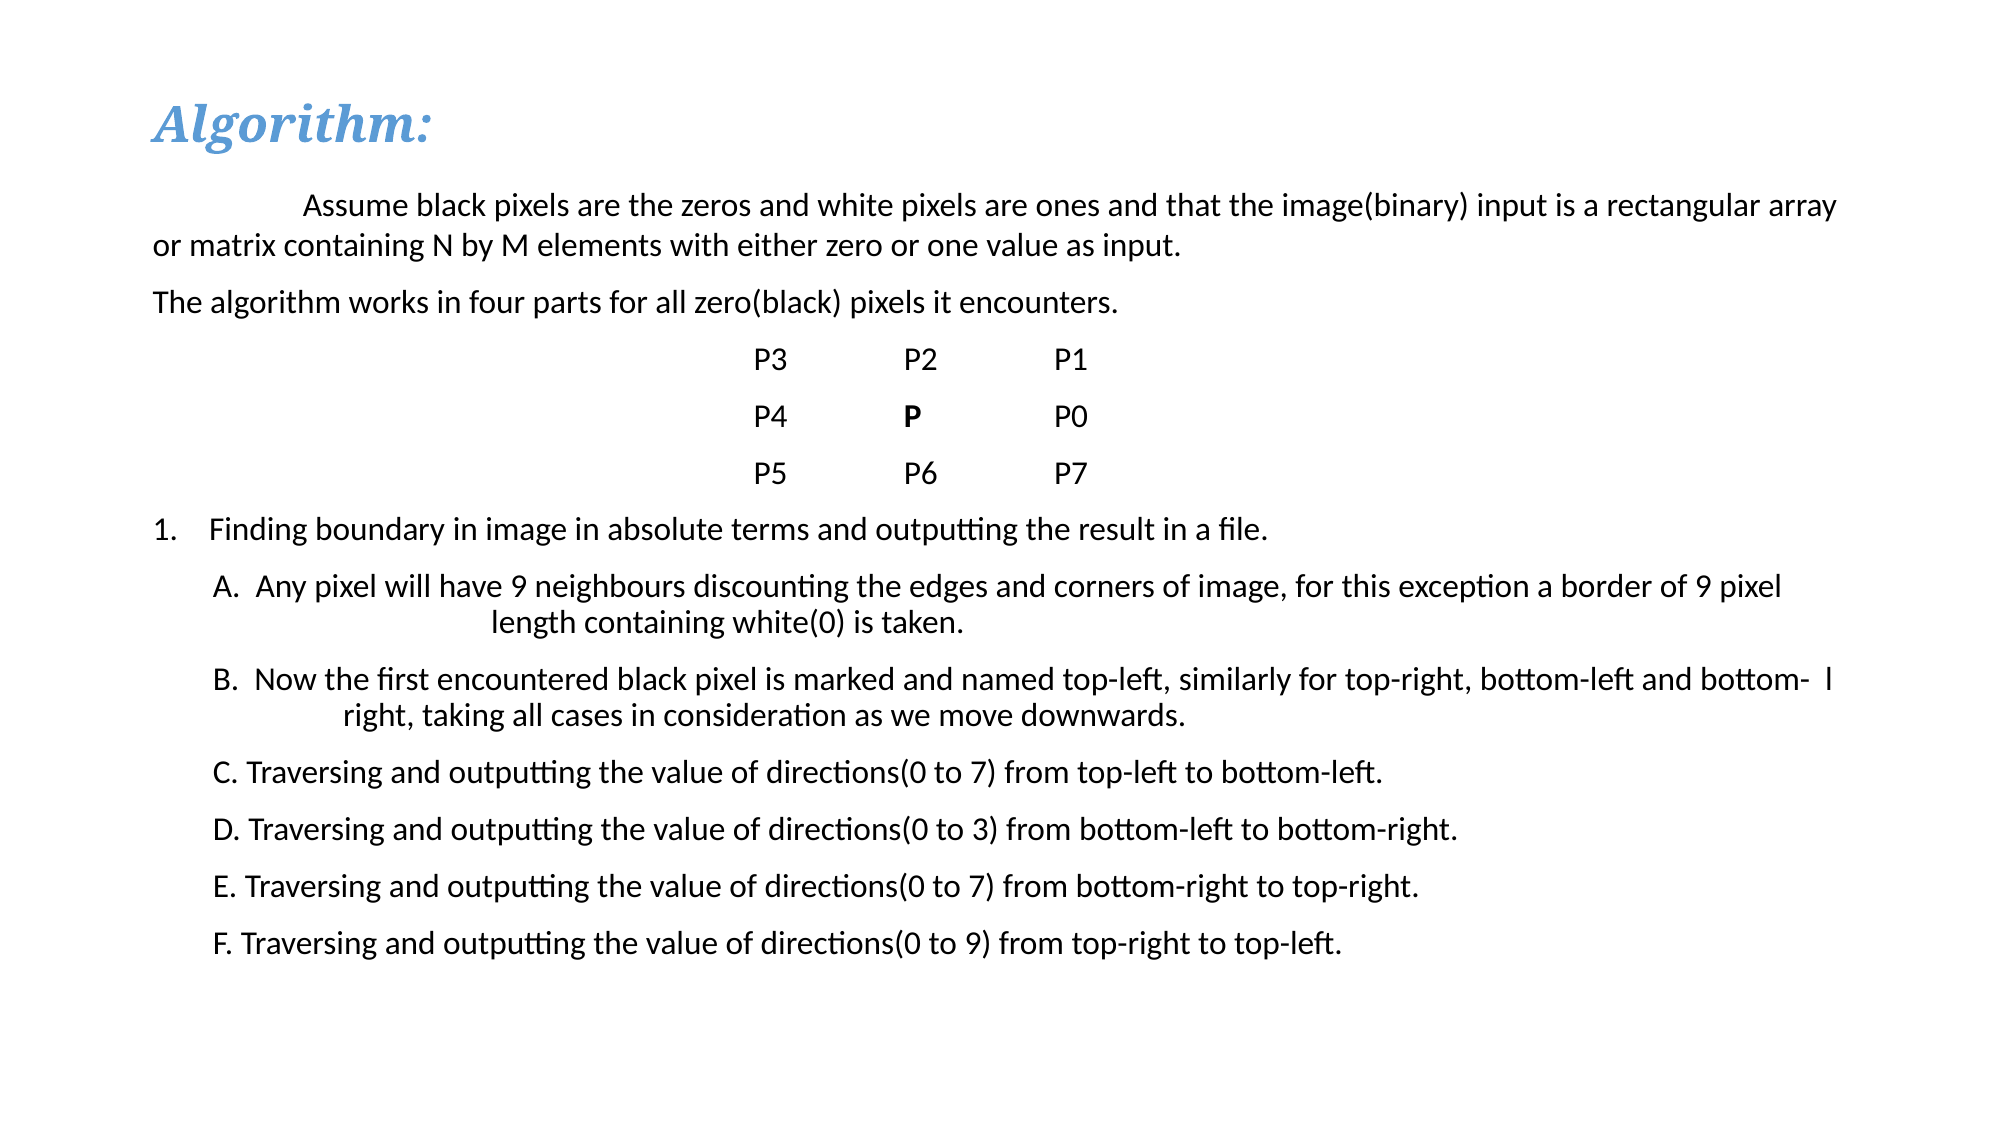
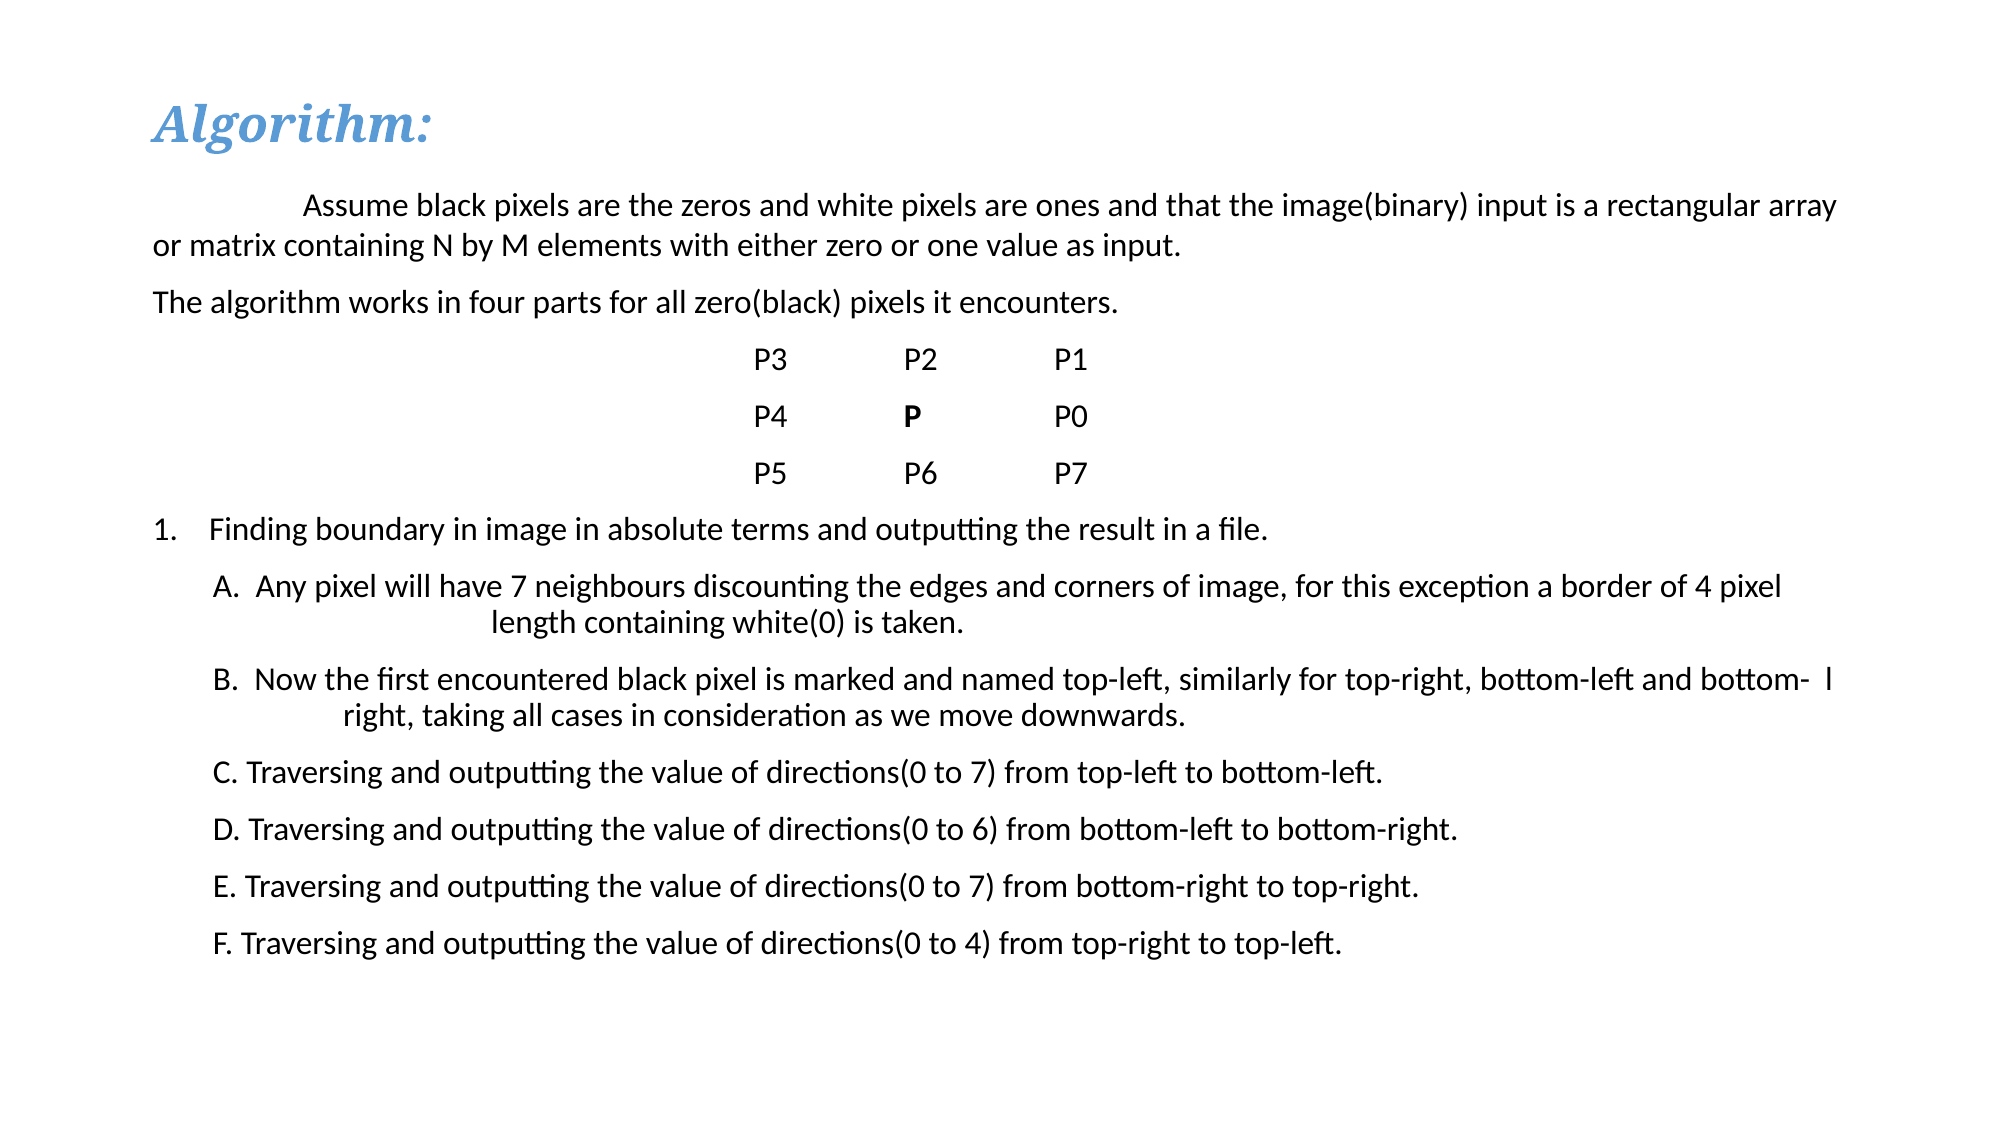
have 9: 9 -> 7
of 9: 9 -> 4
3: 3 -> 6
to 9: 9 -> 4
